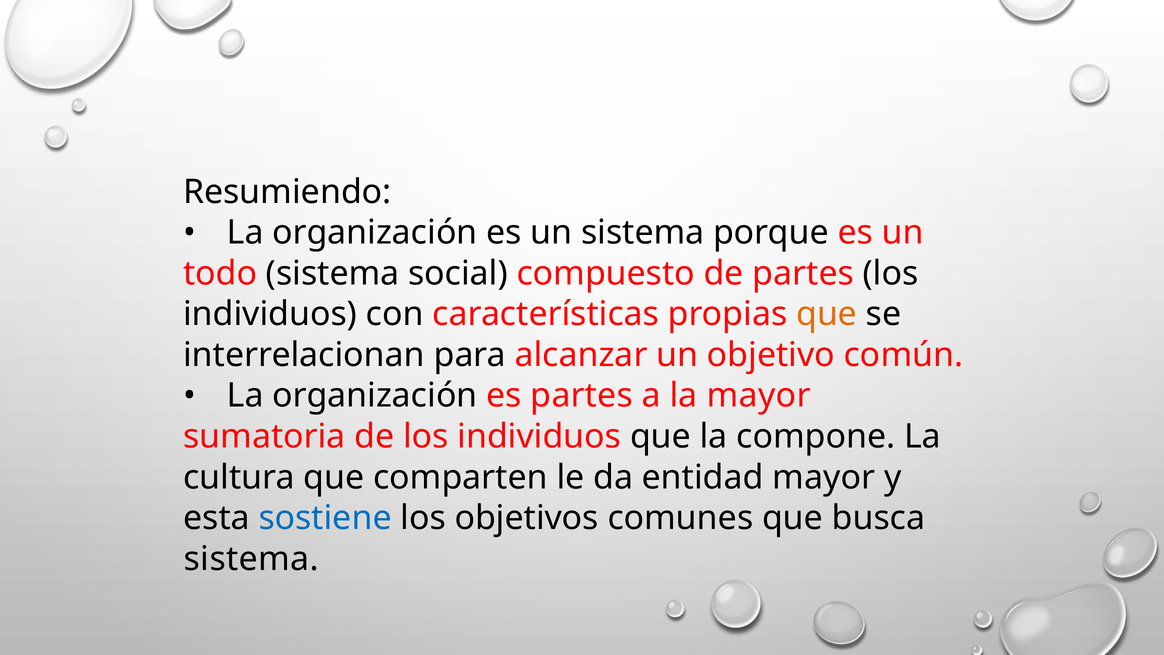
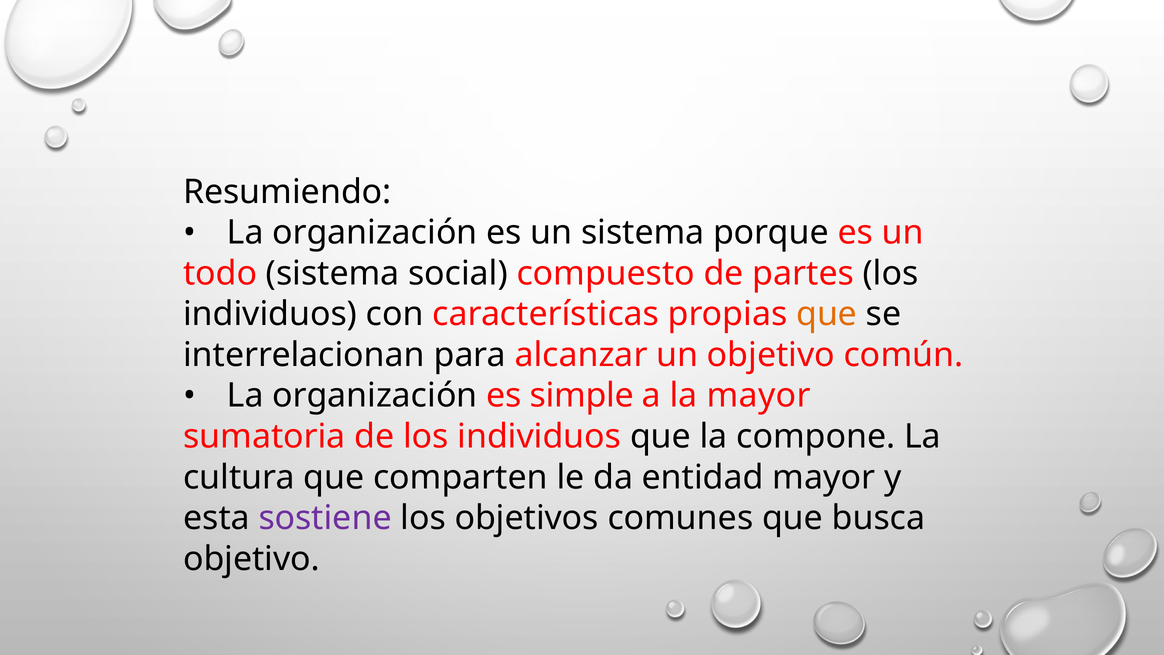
es partes: partes -> simple
sostiene colour: blue -> purple
sistema at (251, 559): sistema -> objetivo
